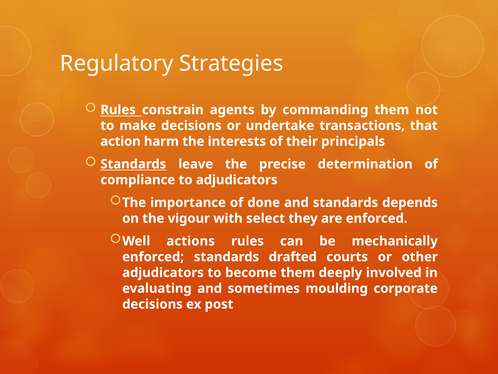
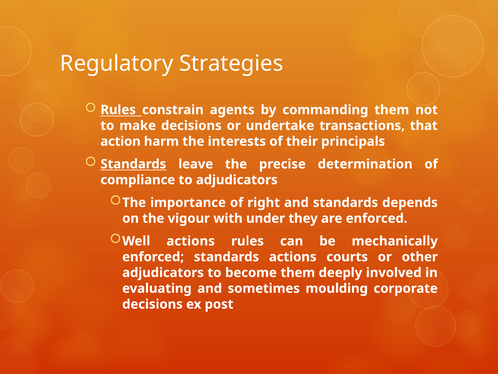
done: done -> right
select: select -> under
standards drafted: drafted -> actions
